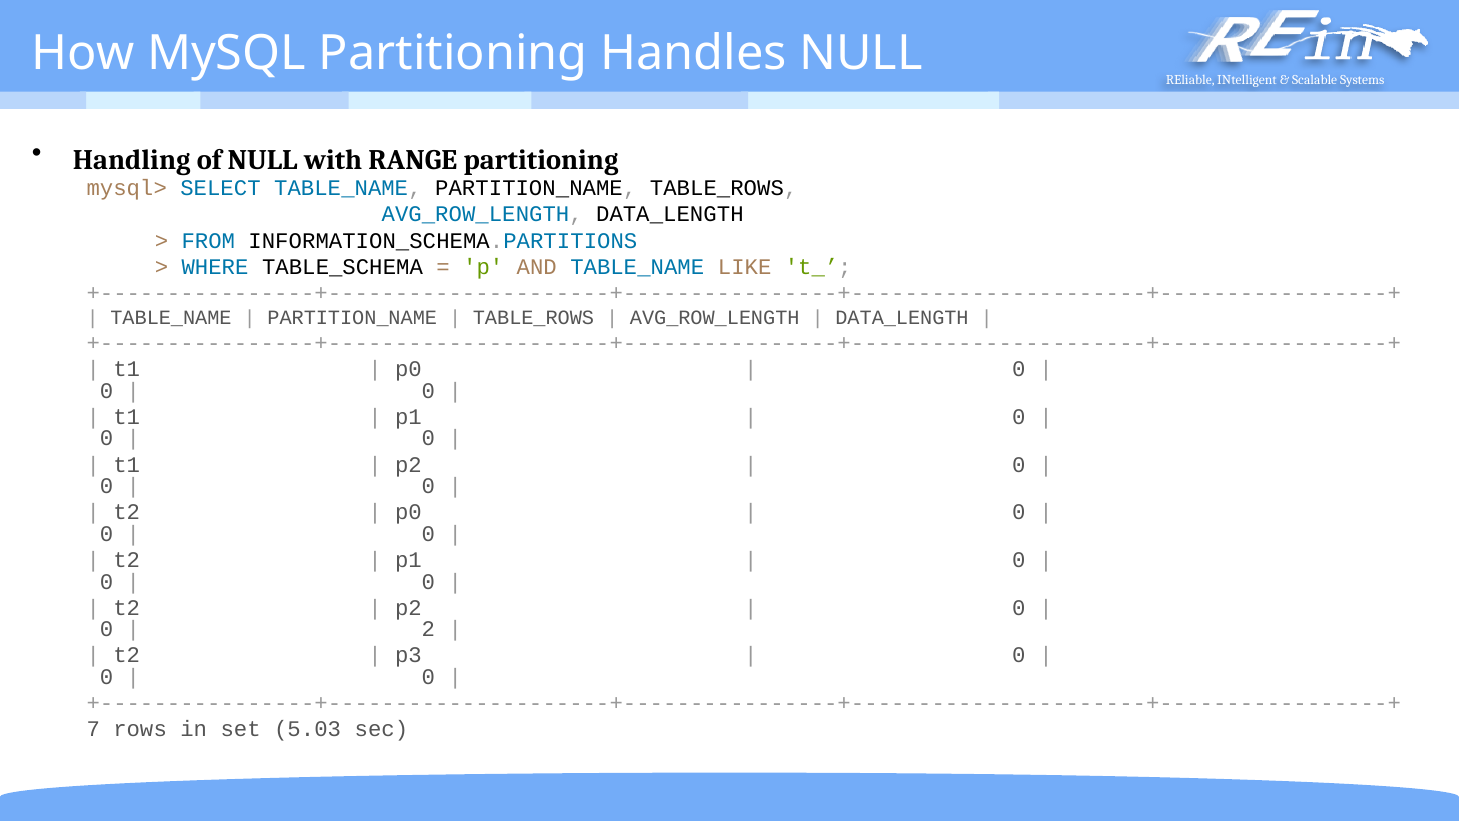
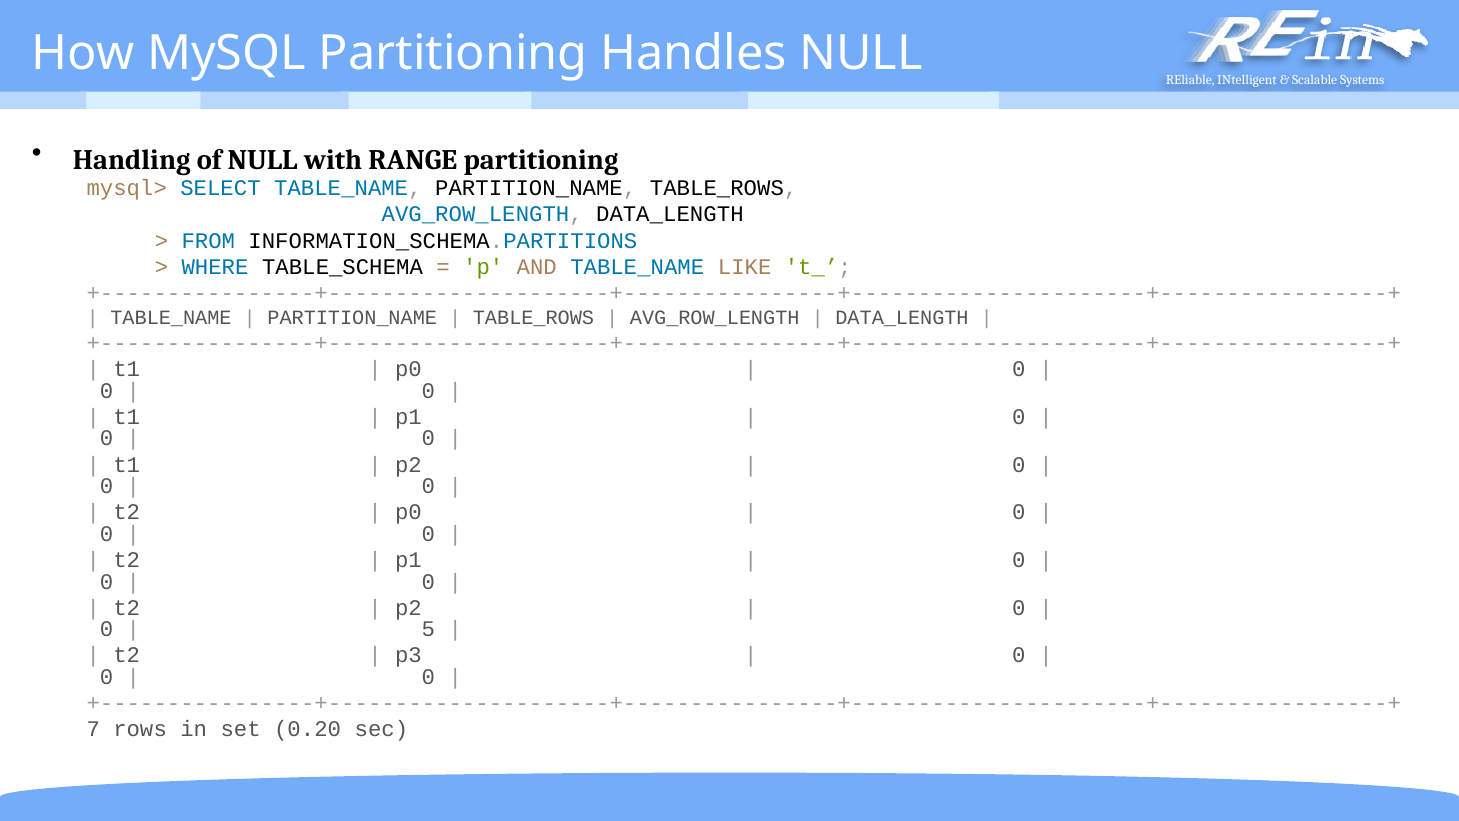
2: 2 -> 5
5.03: 5.03 -> 0.20
